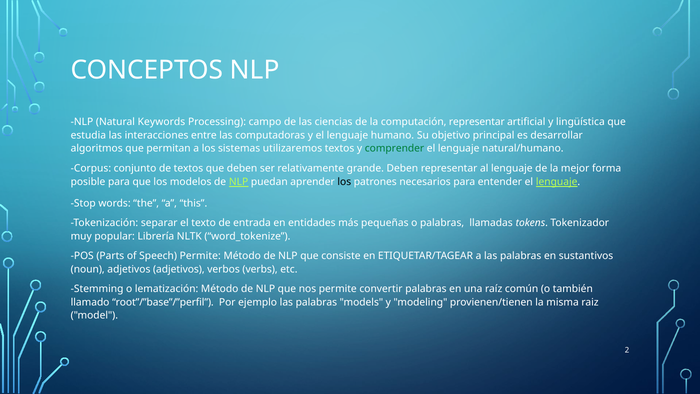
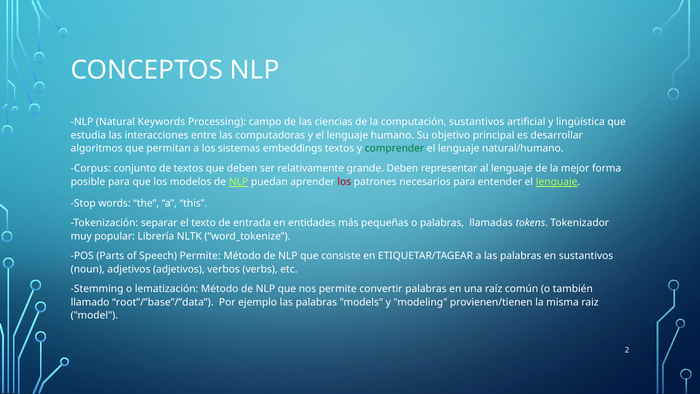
computación representar: representar -> sustantivos
utilizaremos: utilizaremos -> embeddings
los at (344, 182) colour: black -> red
root”/”base”/”perfil: root”/”base”/”perfil -> root”/”base”/”data
